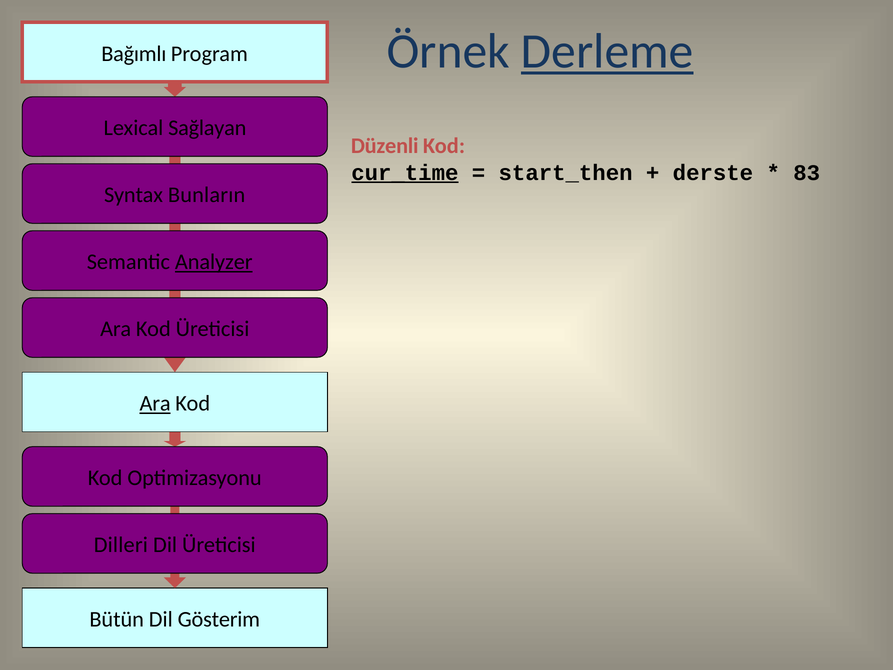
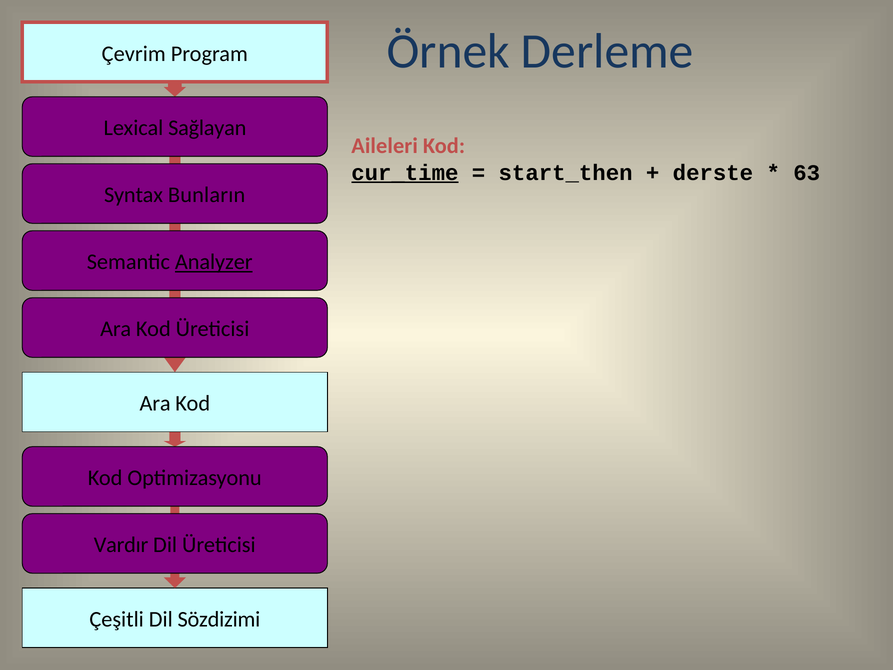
Derleme underline: present -> none
Bağımlı: Bağımlı -> Çevrim
Düzenli: Düzenli -> Aileleri
83: 83 -> 63
Ara at (155, 403) underline: present -> none
Dilleri: Dilleri -> Vardır
Bütün: Bütün -> Çeşitli
Gösterim: Gösterim -> Sözdizimi
